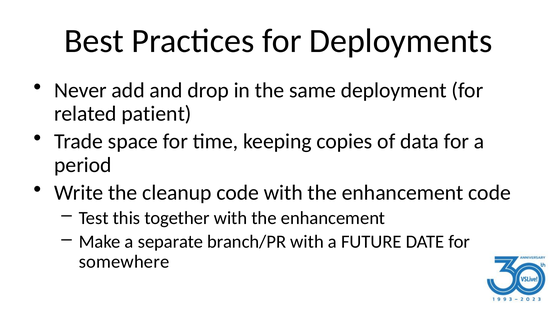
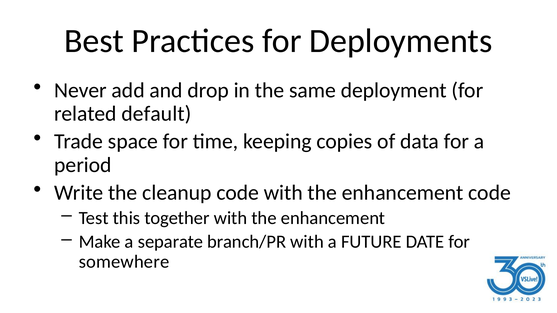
patient: patient -> default
